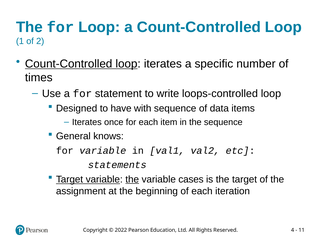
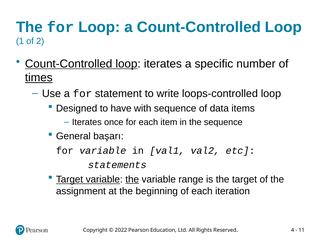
times underline: none -> present
knows: knows -> başarı
cases: cases -> range
